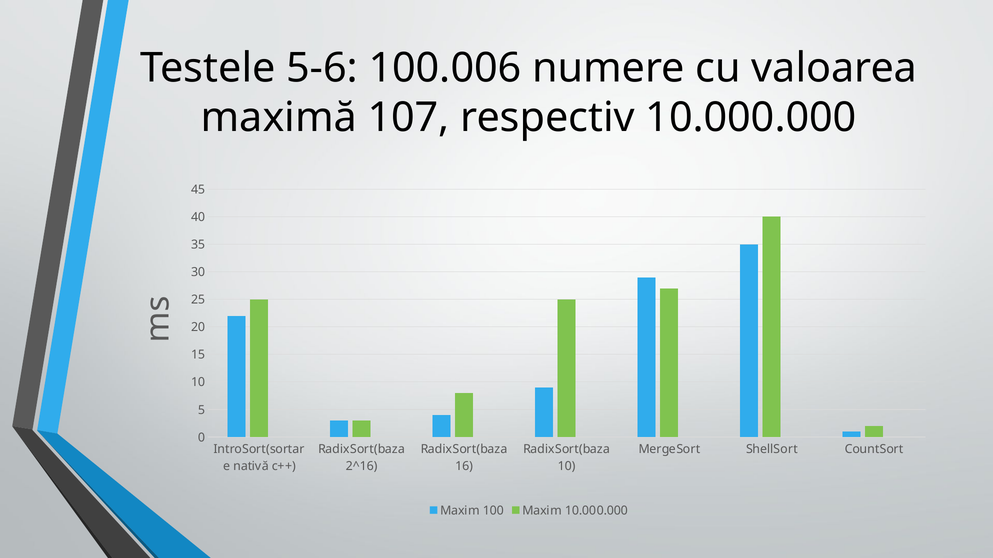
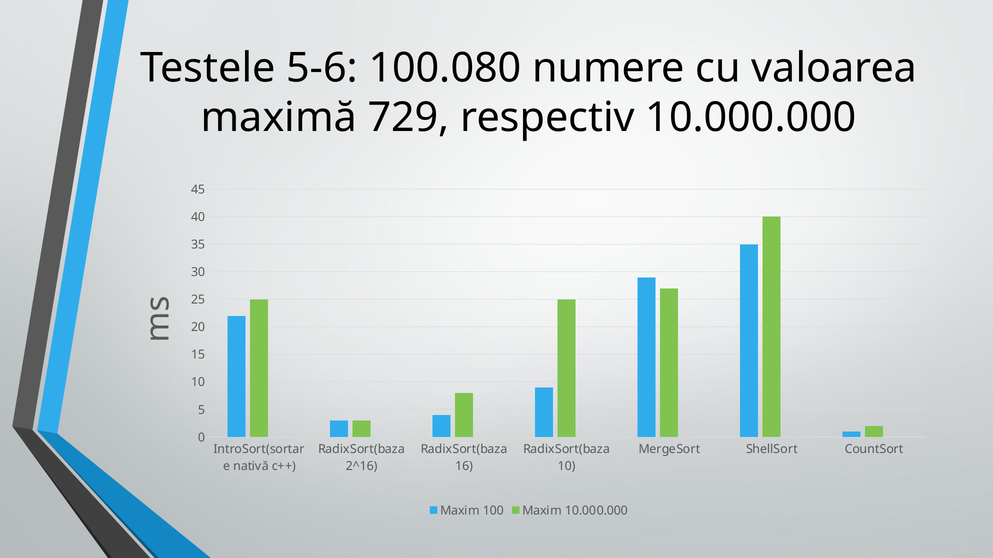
100.006: 100.006 -> 100.080
107: 107 -> 729
